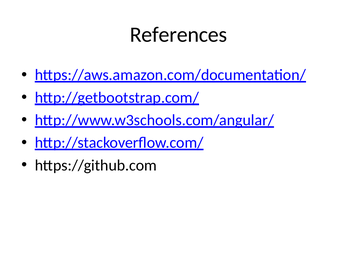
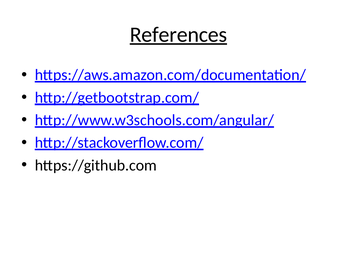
References underline: none -> present
